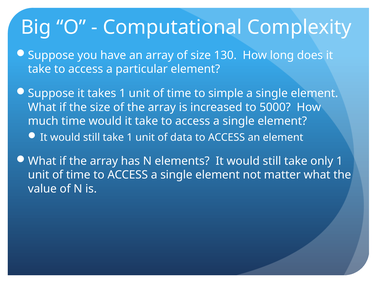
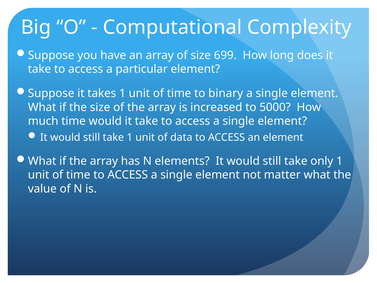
130: 130 -> 699
simple: simple -> binary
